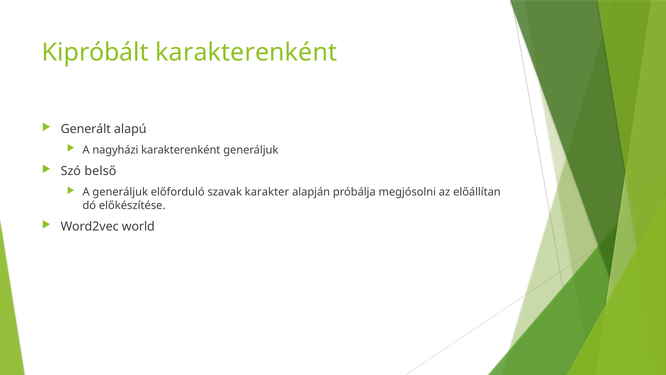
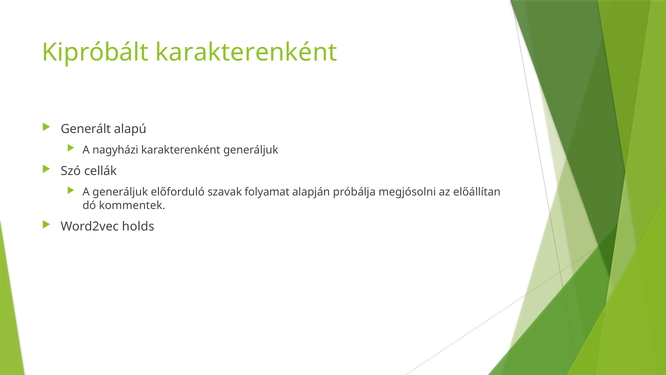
belső: belső -> cellák
karakter: karakter -> folyamat
előkészítése: előkészítése -> kommentek
world: world -> holds
